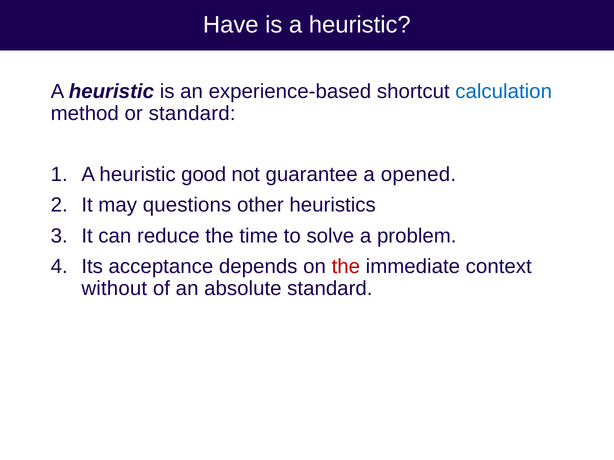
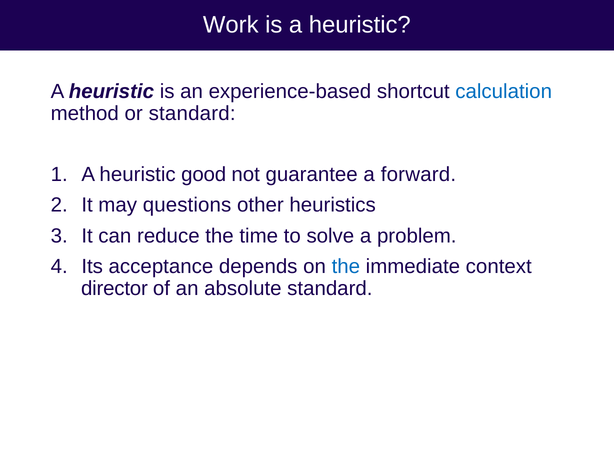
Have: Have -> Work
opened: opened -> forward
the at (346, 267) colour: red -> blue
without: without -> director
